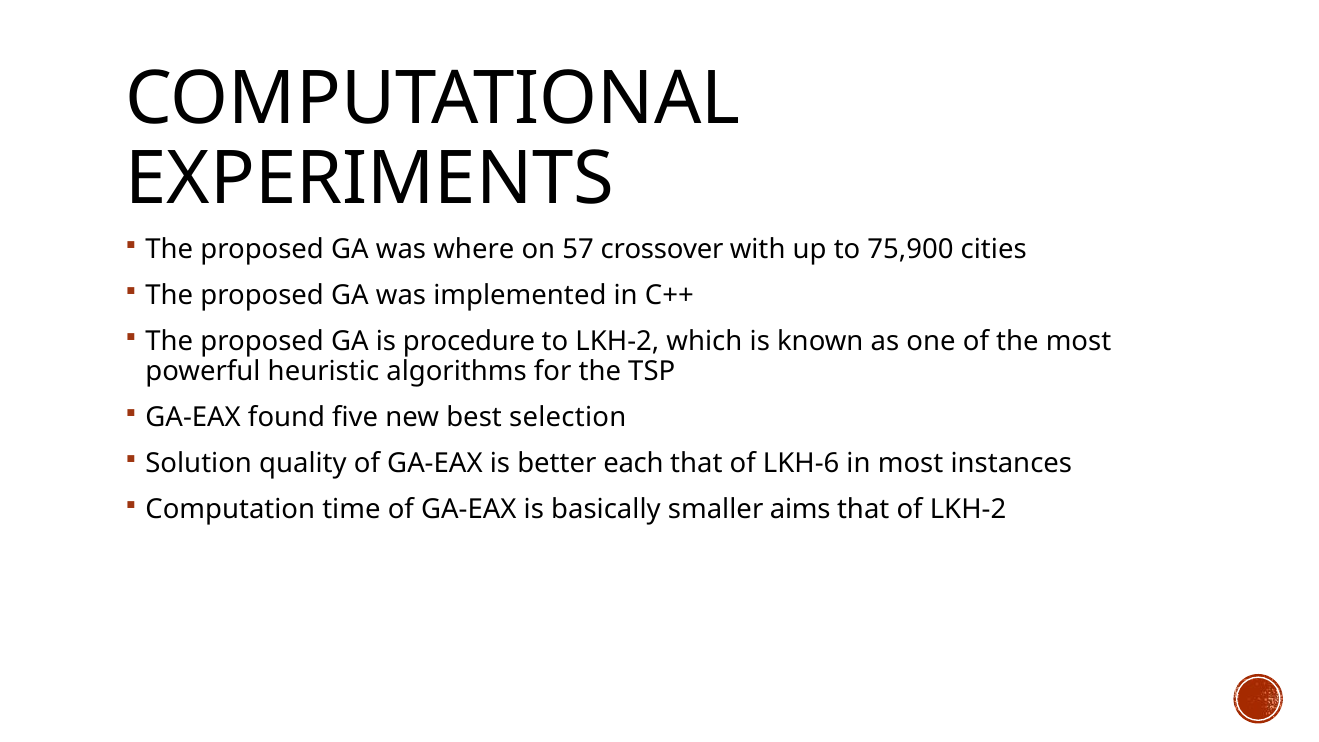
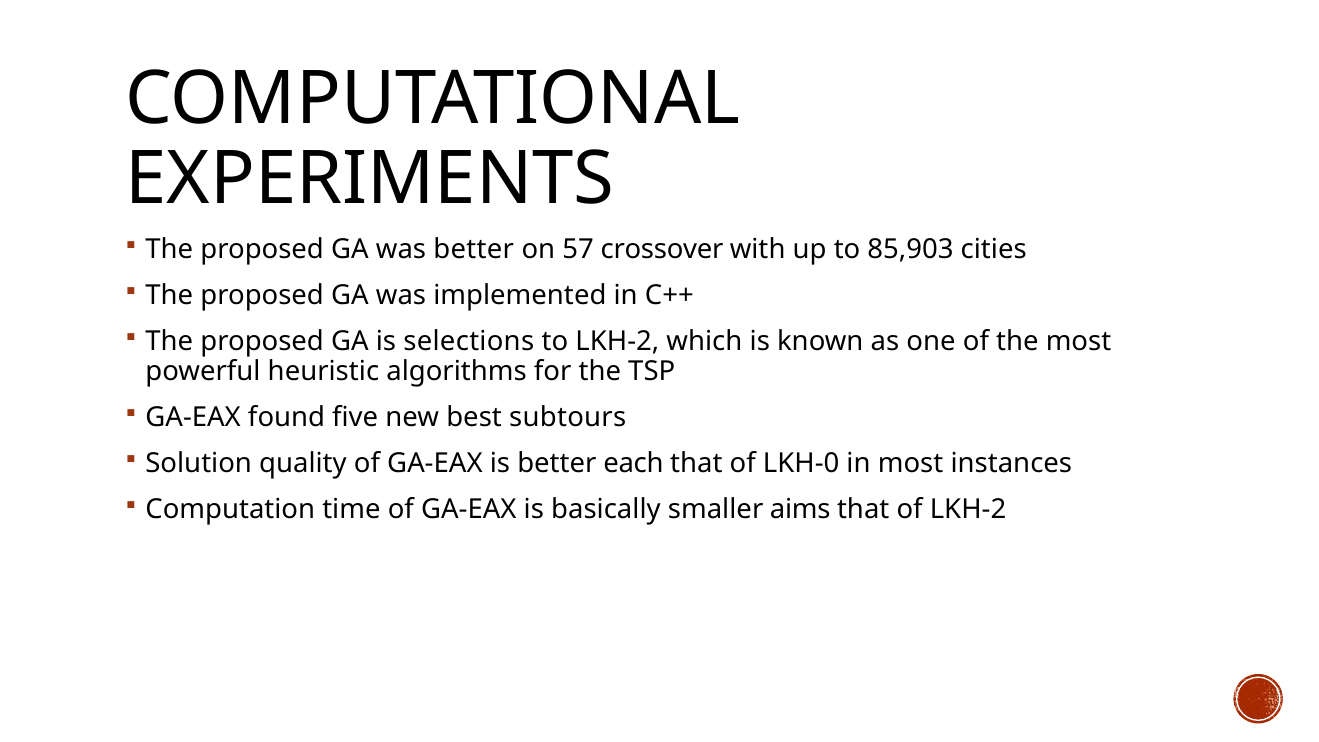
was where: where -> better
75,900: 75,900 -> 85,903
procedure: procedure -> selections
selection: selection -> subtours
LKH-6: LKH-6 -> LKH-0
